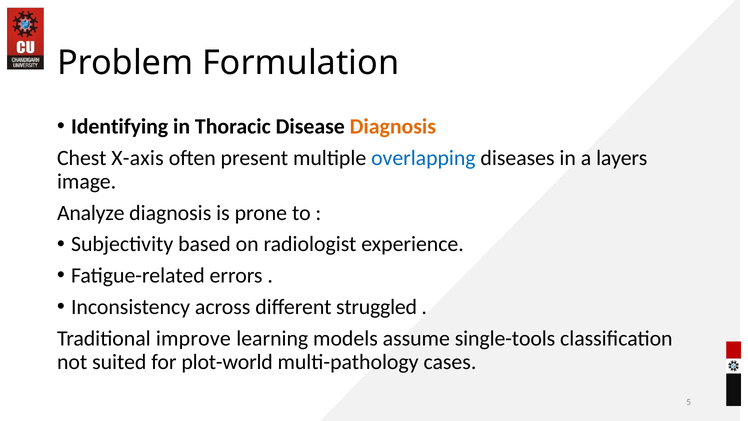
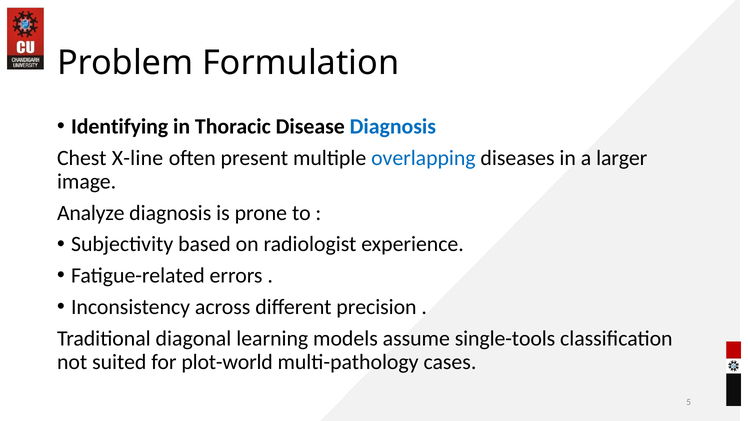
Diagnosis at (393, 126) colour: orange -> blue
X-axis: X-axis -> X-line
layers: layers -> larger
struggled: struggled -> precision
improve: improve -> diagonal
